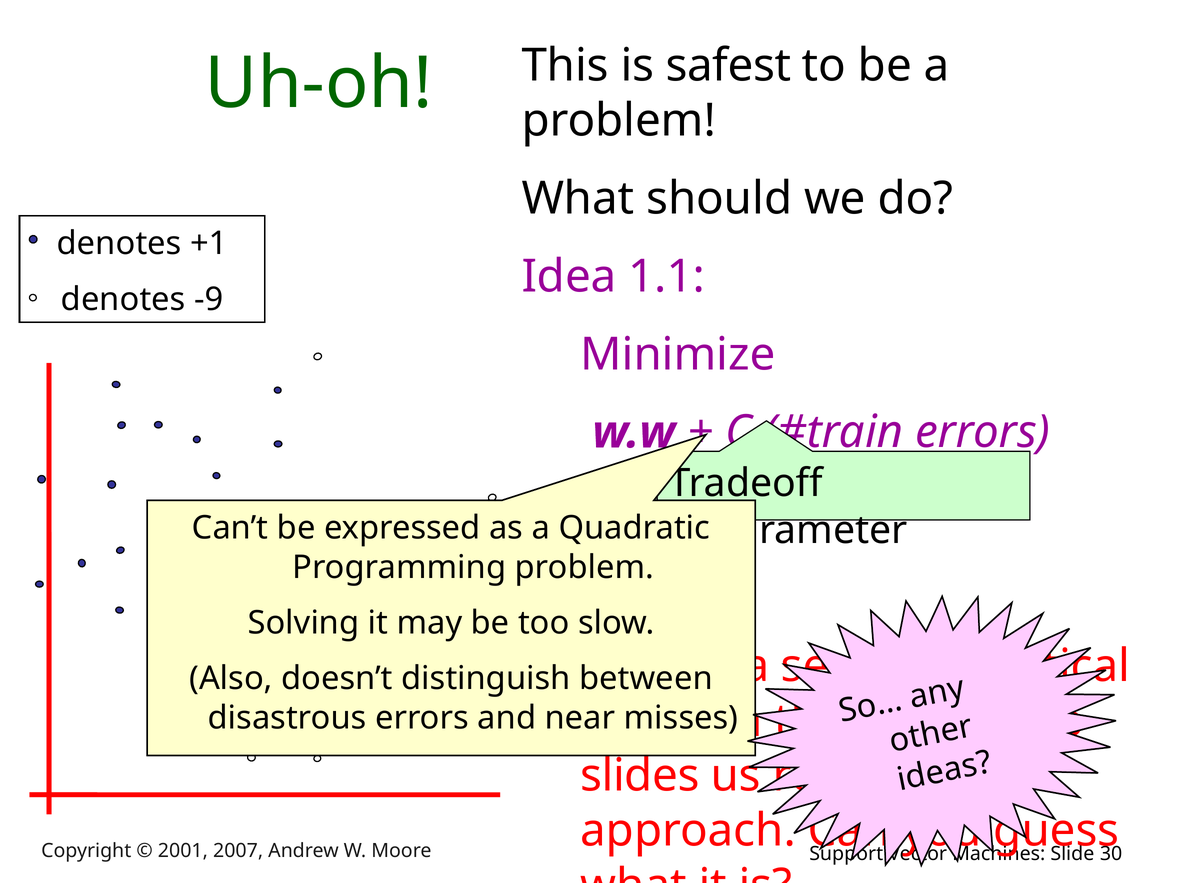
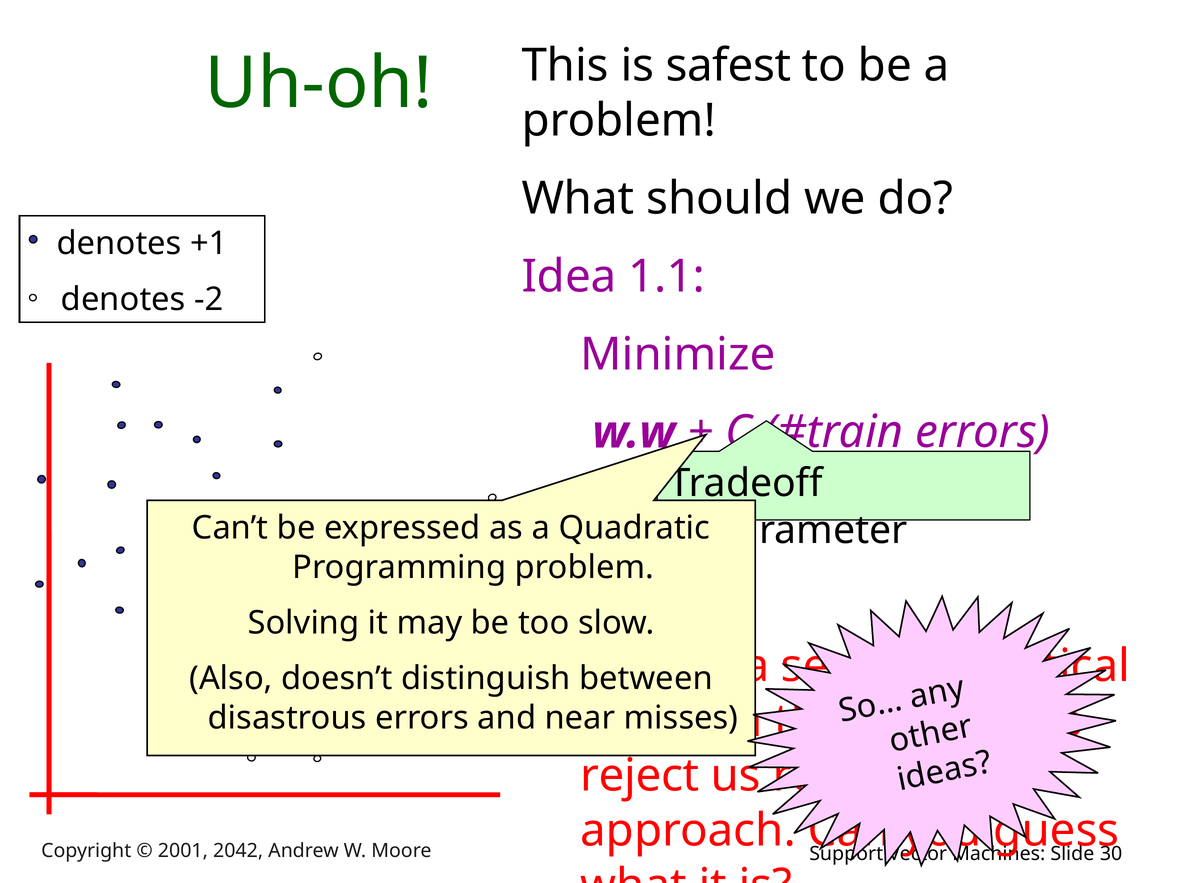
-9: -9 -> -2
slides at (640, 776): slides -> reject
2007: 2007 -> 2042
